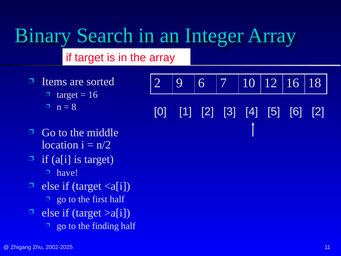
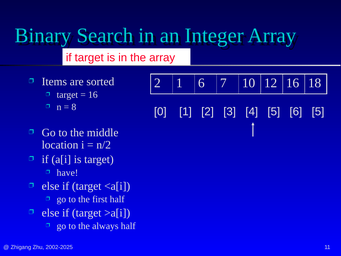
2 9: 9 -> 1
6 2: 2 -> 5
finding: finding -> always
